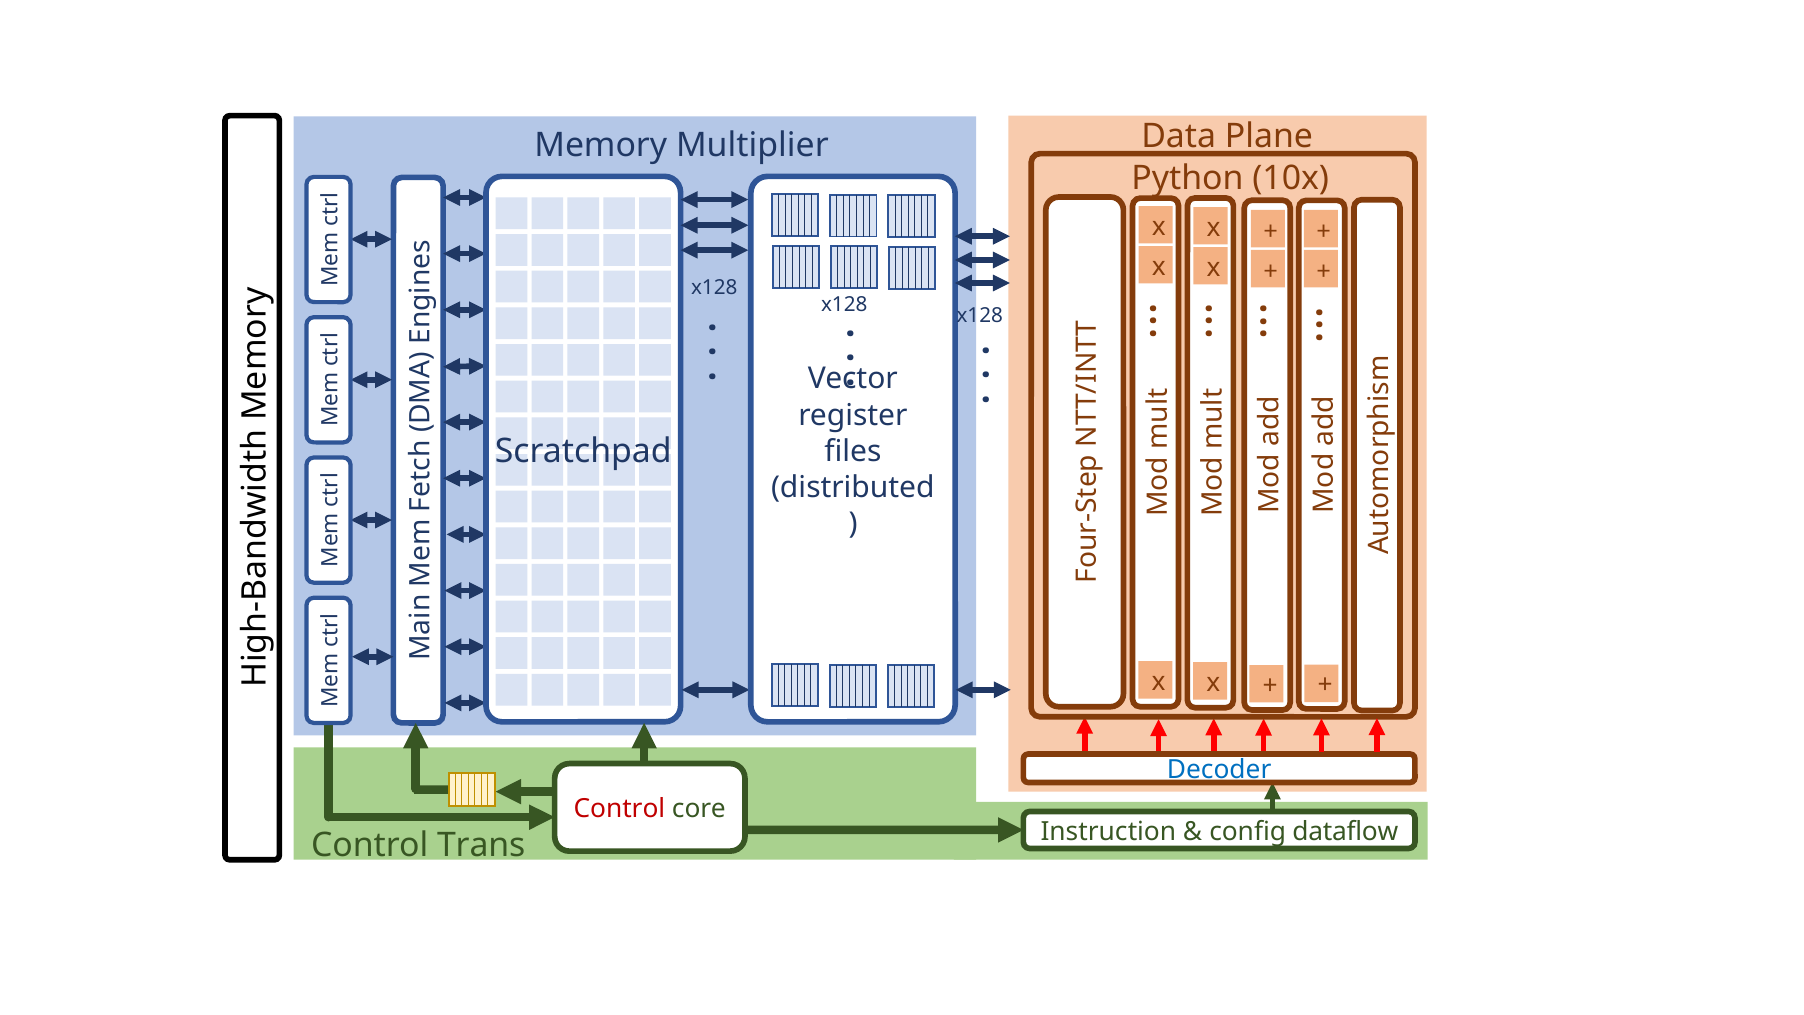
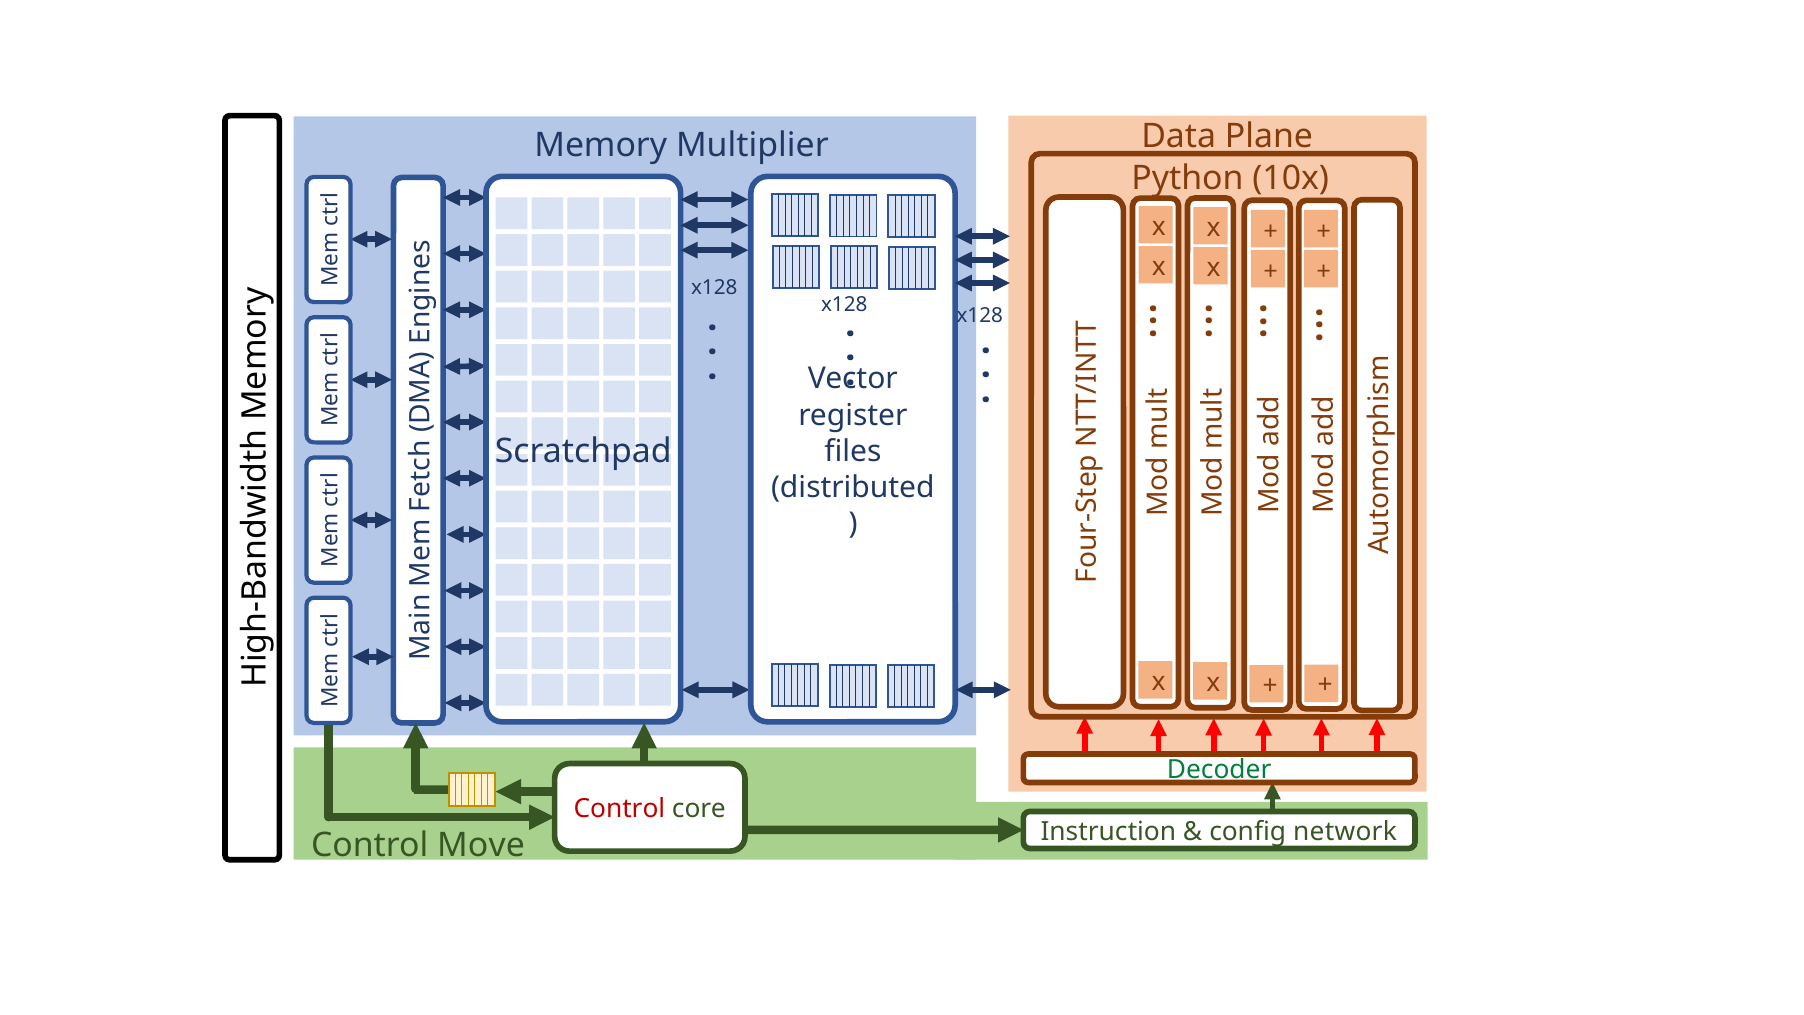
Decoder colour: blue -> green
dataflow: dataflow -> network
Trans: Trans -> Move
